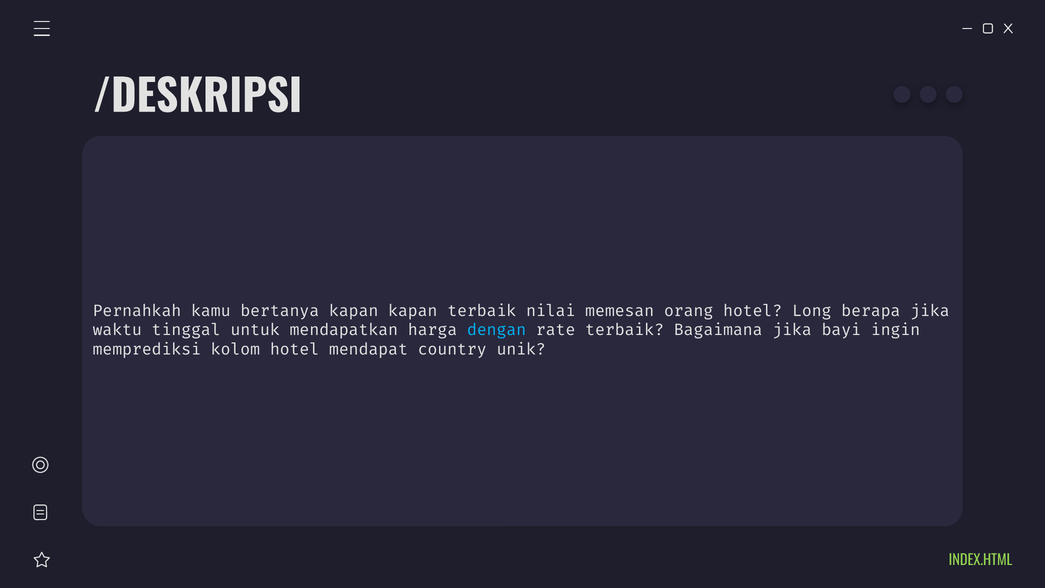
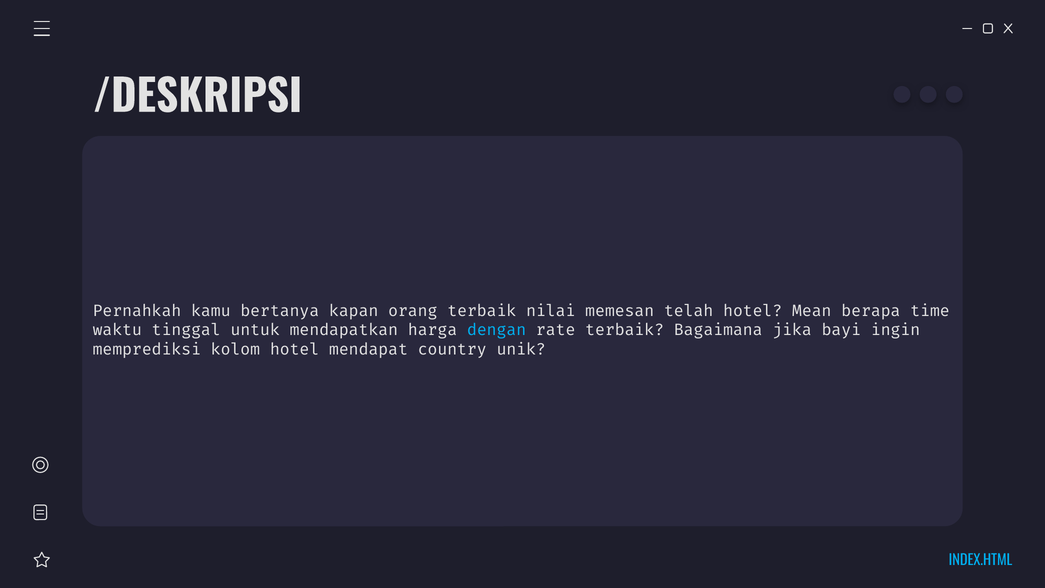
kapan kapan: kapan -> orang
orang: orang -> telah
Long: Long -> Mean
berapa jika: jika -> time
INDEX.HTML colour: light green -> light blue
